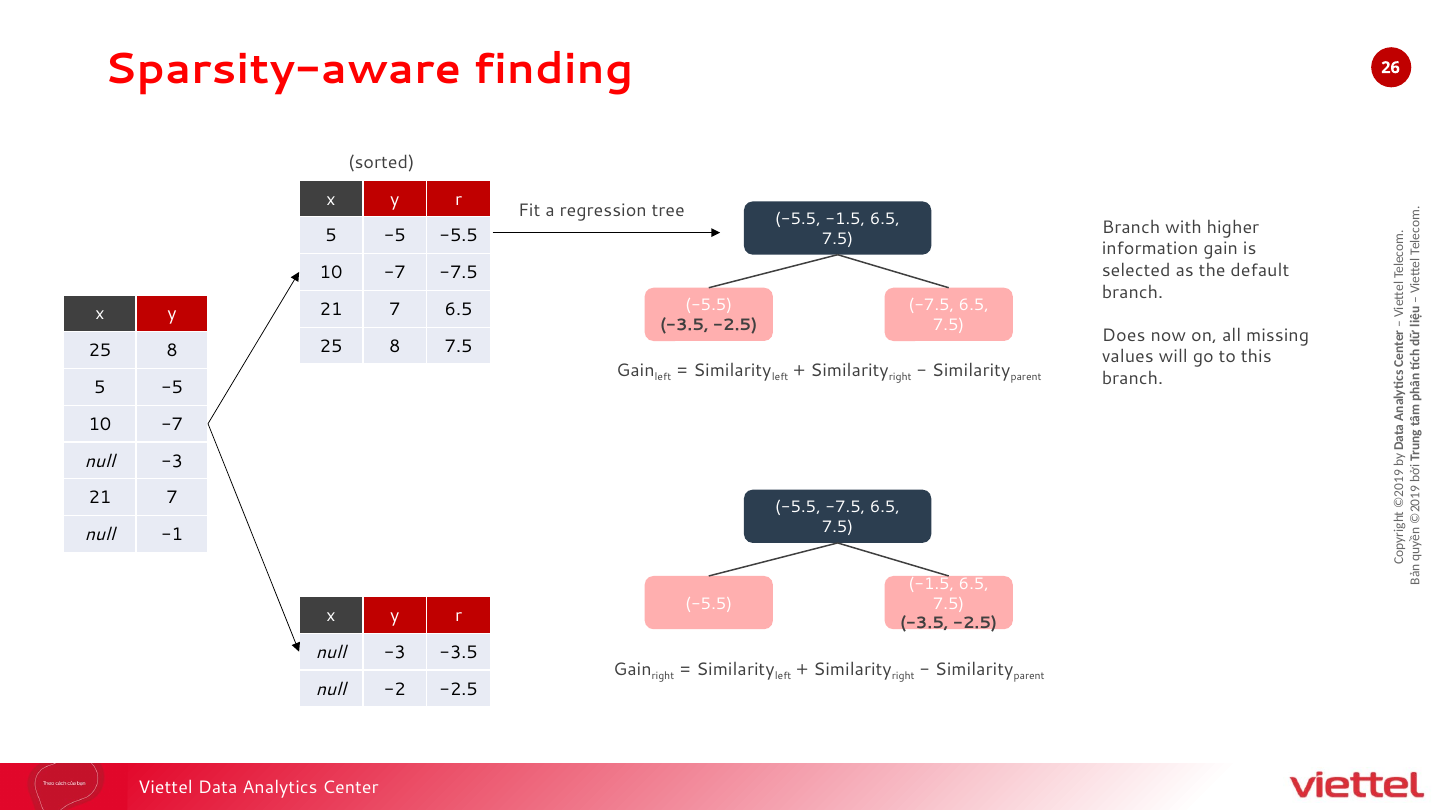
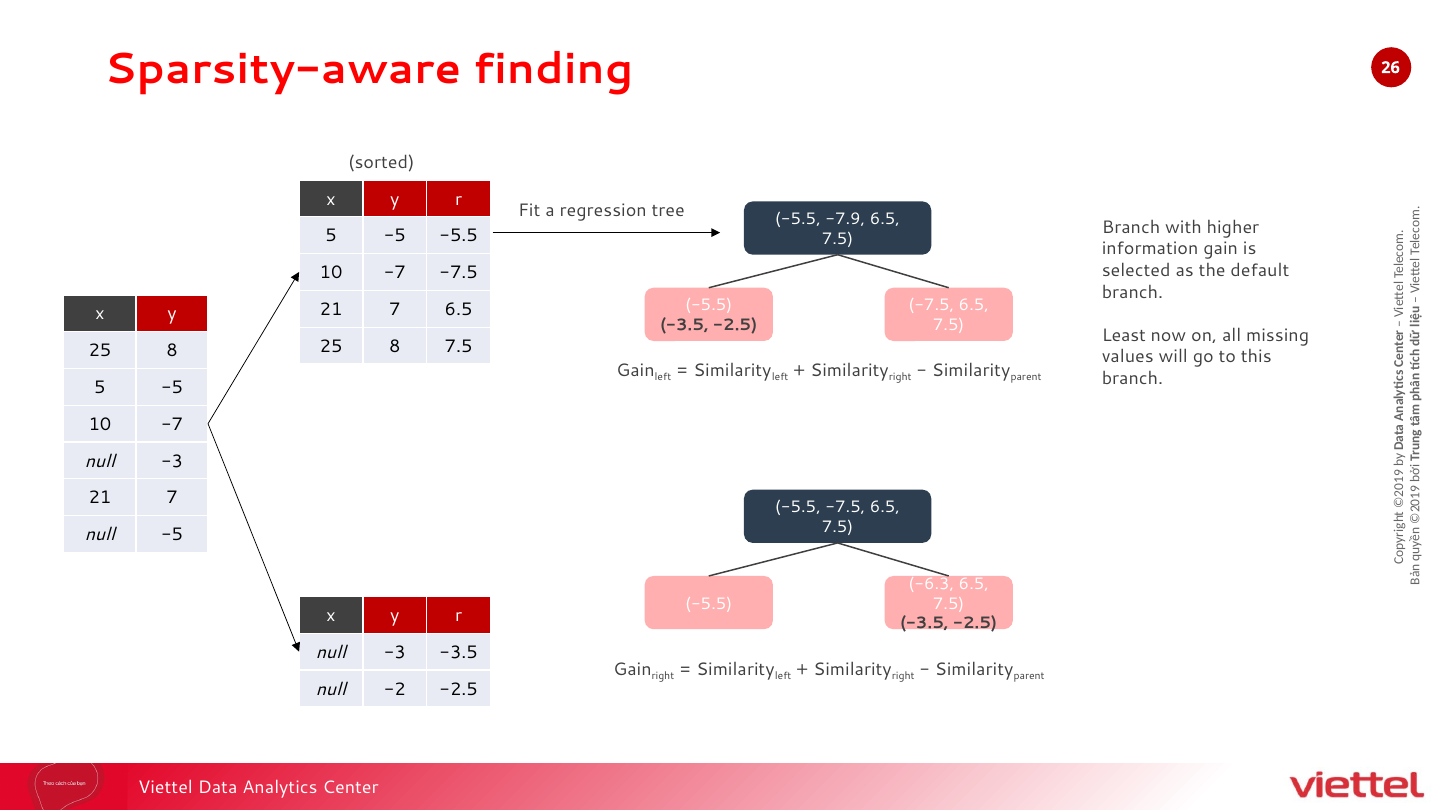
-1.5 at (845, 219): -1.5 -> -7.9
Does: Does -> Least
null -1: -1 -> -5
-1.5 at (931, 584): -1.5 -> -6.3
